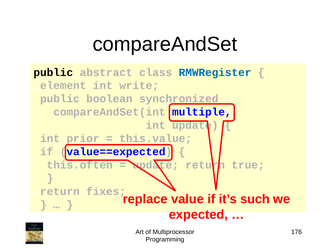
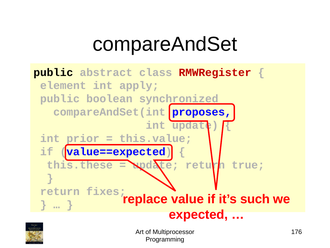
RMWRegister colour: blue -> red
write: write -> apply
multiple: multiple -> proposes
this.often: this.often -> this.these
